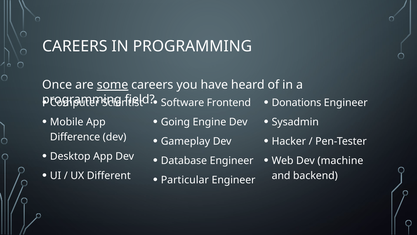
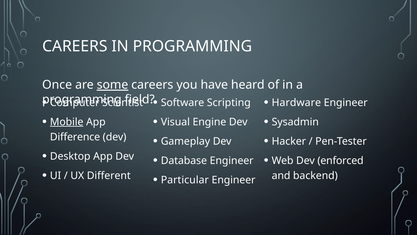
Frontend: Frontend -> Scripting
Donations: Donations -> Hardware
Mobile underline: none -> present
Going: Going -> Visual
machine: machine -> enforced
